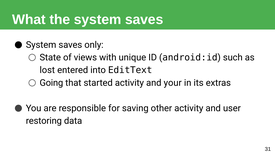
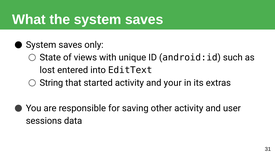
Going: Going -> String
restoring: restoring -> sessions
